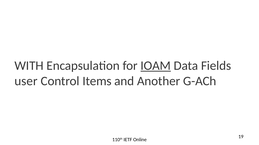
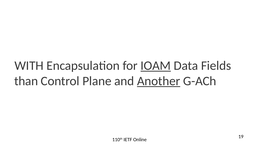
user: user -> than
Items: Items -> Plane
Another underline: none -> present
